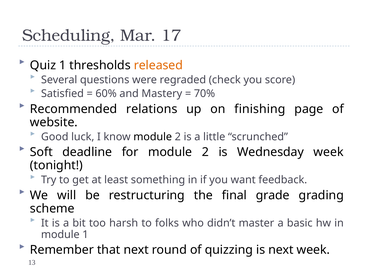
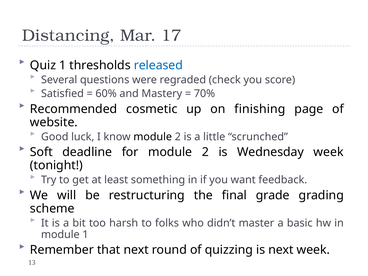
Scheduling: Scheduling -> Distancing
released colour: orange -> blue
relations: relations -> cosmetic
